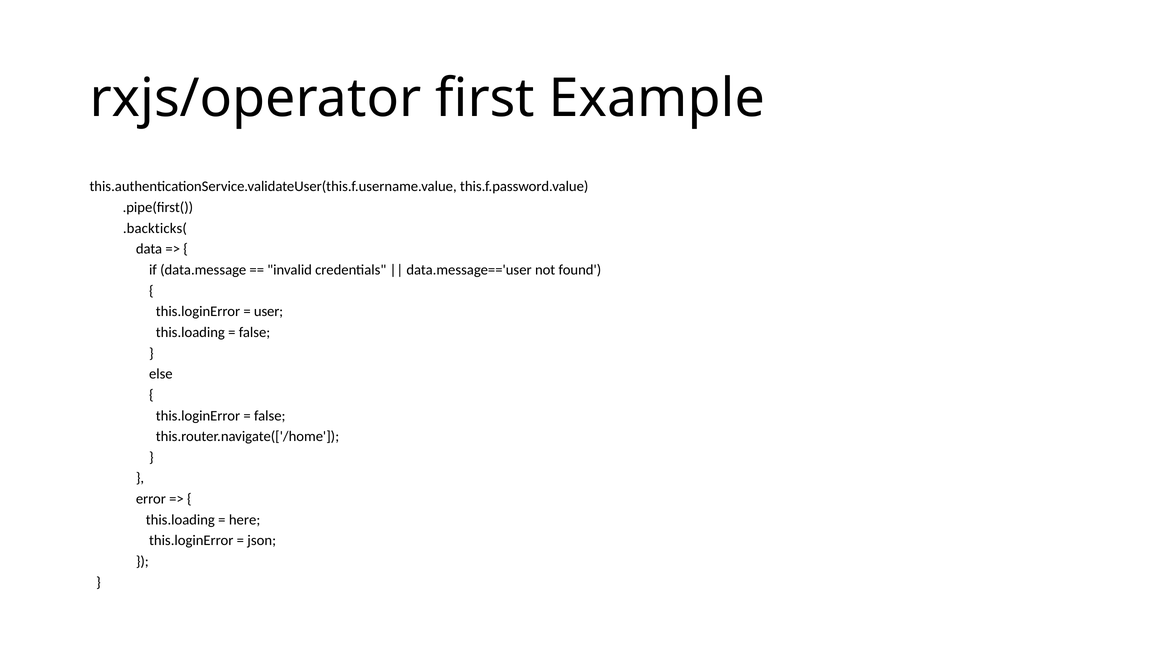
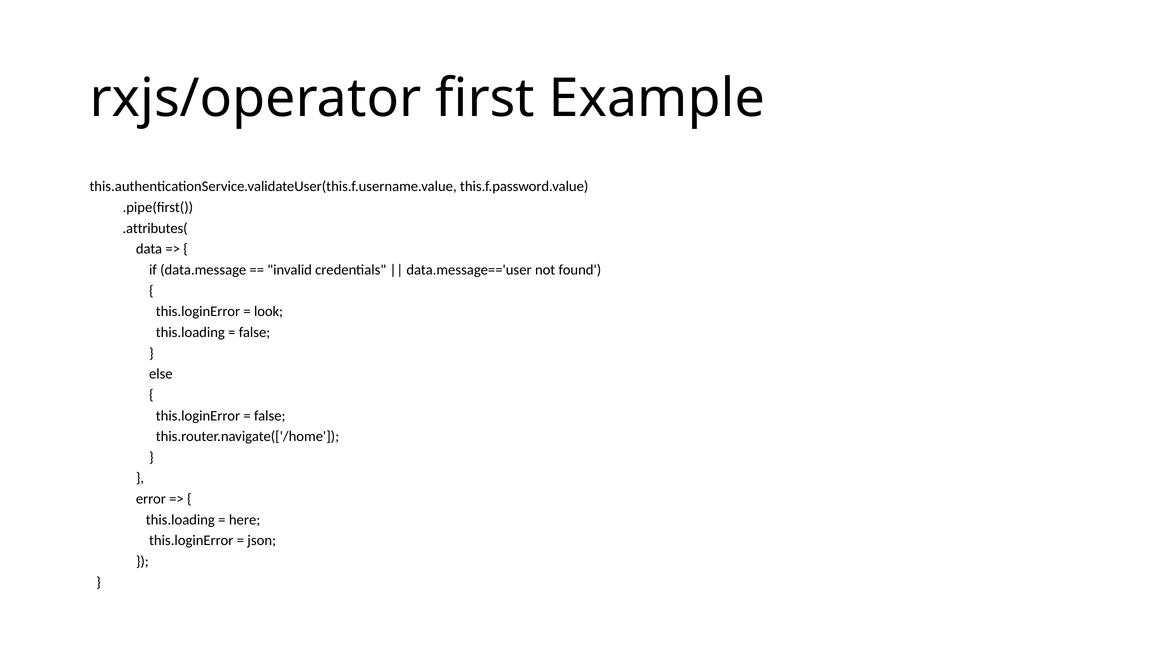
.backticks(: .backticks( -> .attributes(
user: user -> look
